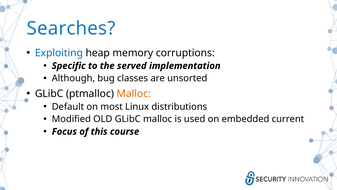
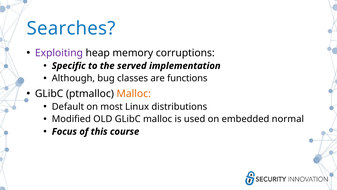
Exploiting colour: blue -> purple
unsorted: unsorted -> functions
current: current -> normal
